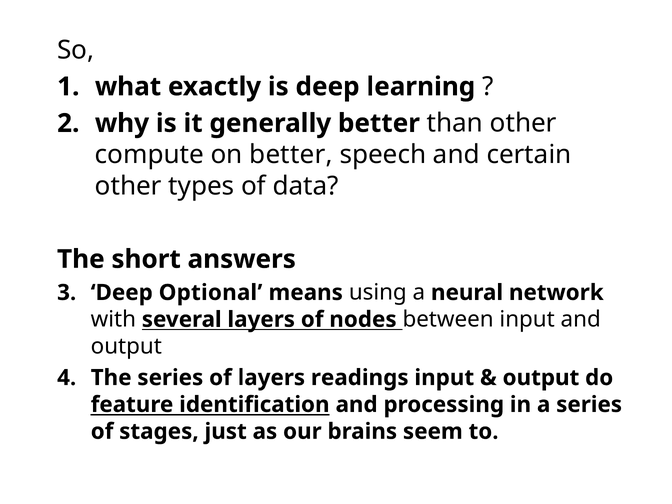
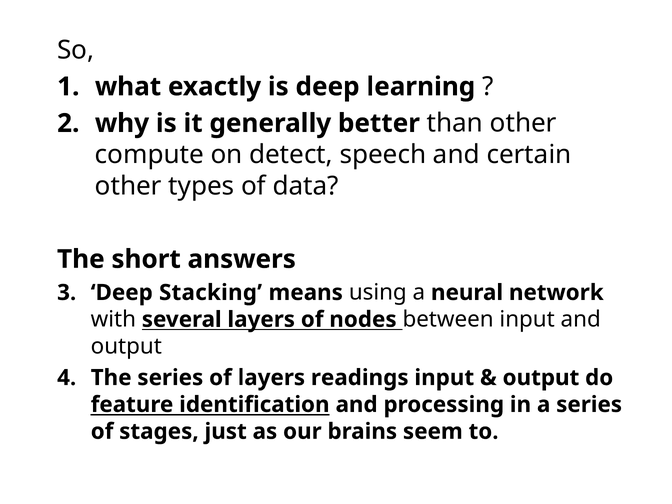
on better: better -> detect
Optional: Optional -> Stacking
